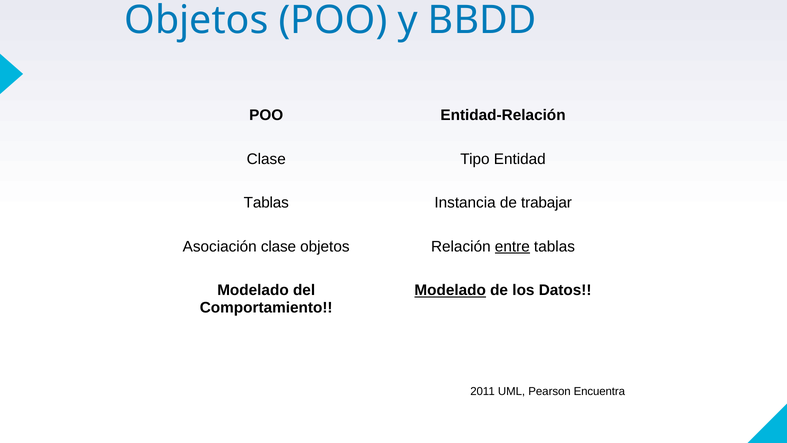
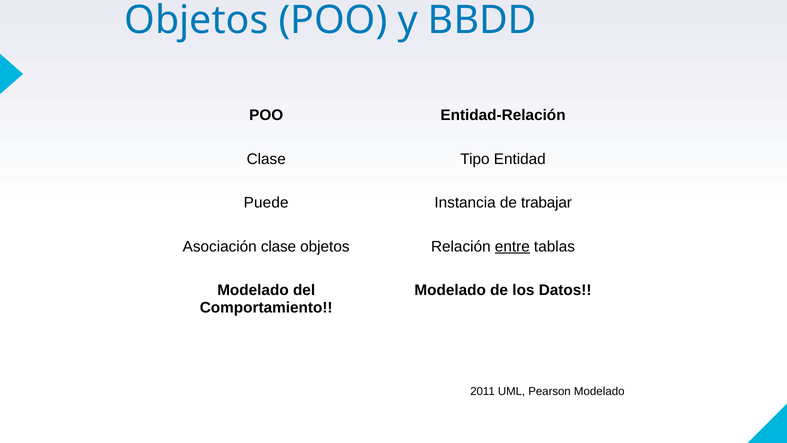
Tablas at (266, 203): Tablas -> Puede
Modelado at (450, 290) underline: present -> none
Pearson Encuentra: Encuentra -> Modelado
